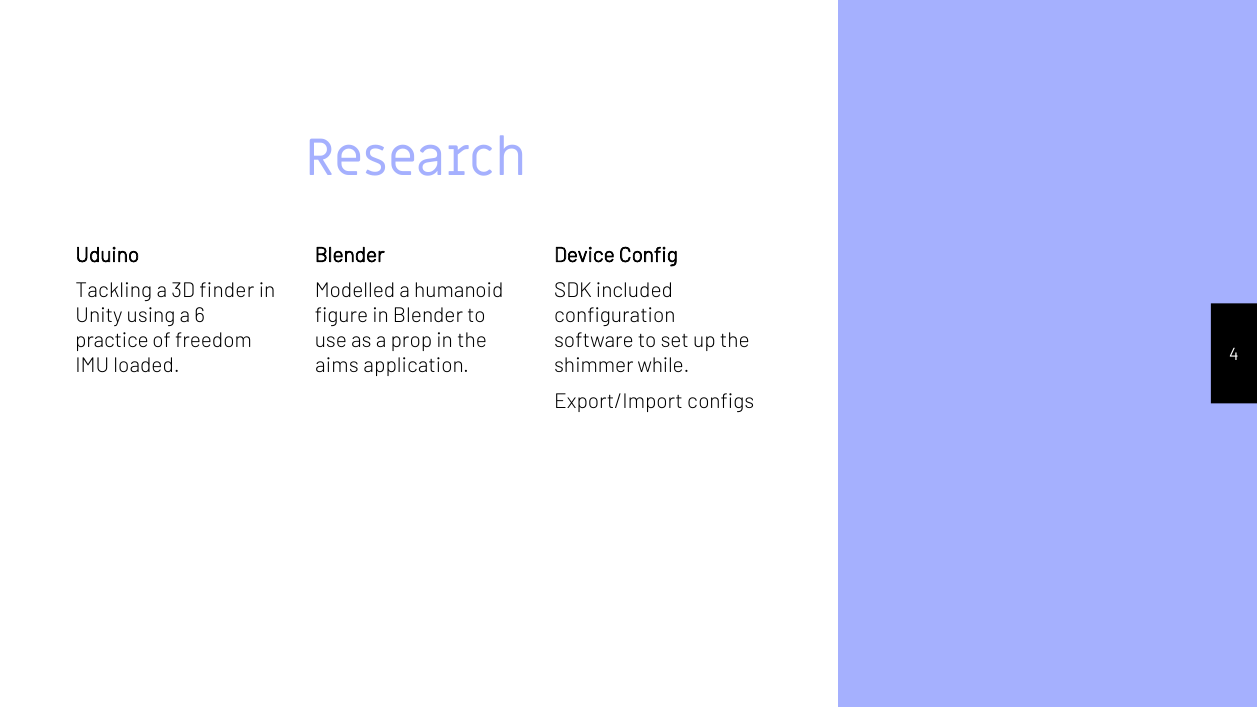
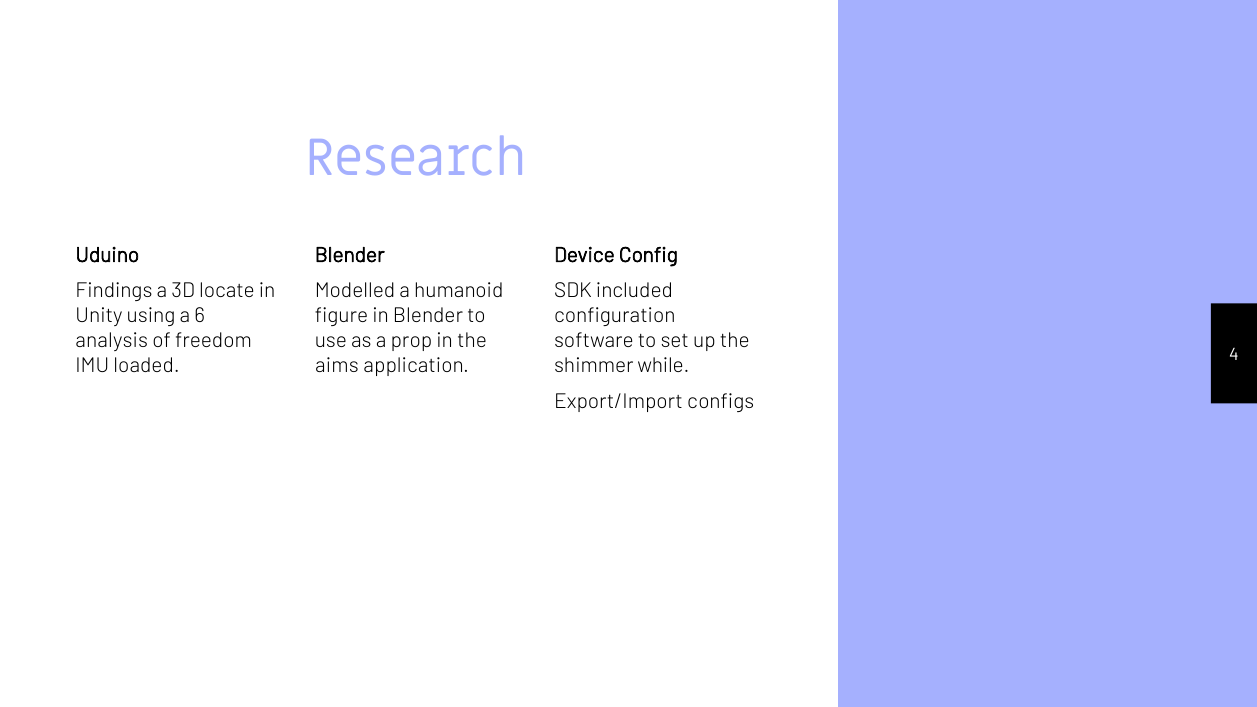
Tackling: Tackling -> Findings
finder: finder -> locate
practice: practice -> analysis
